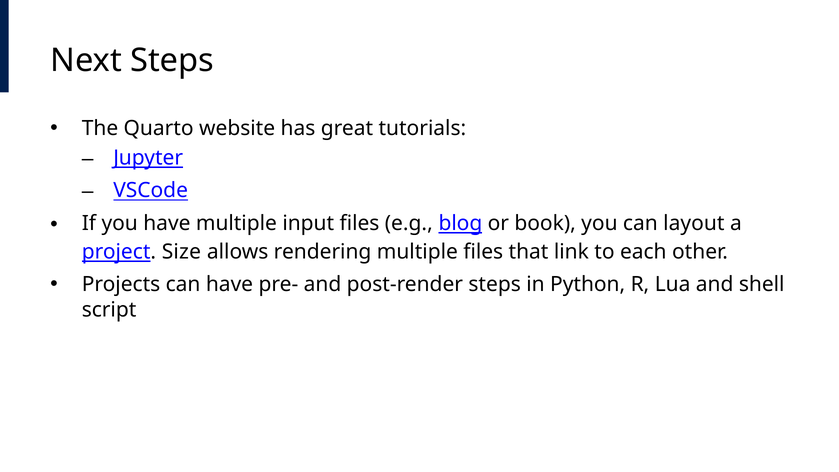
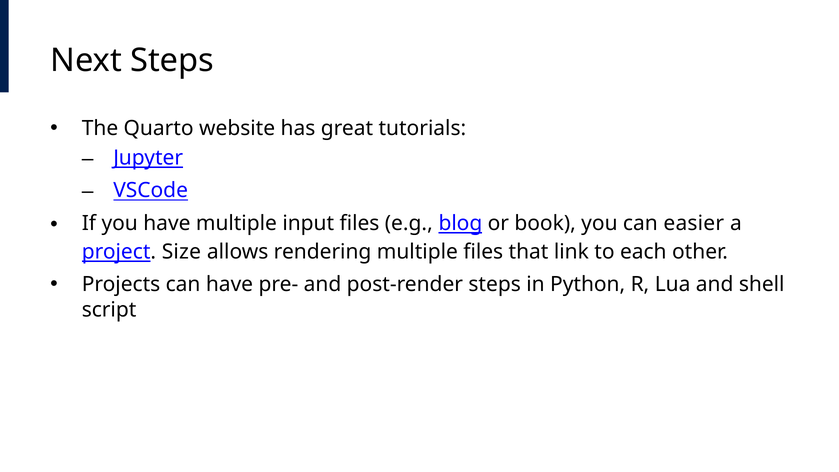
layout: layout -> easier
